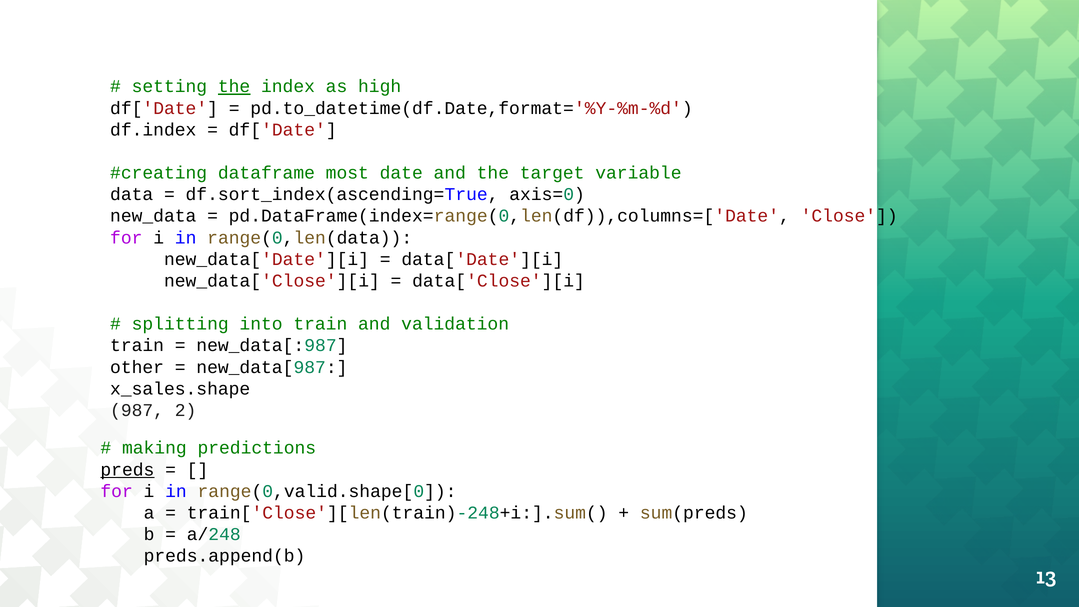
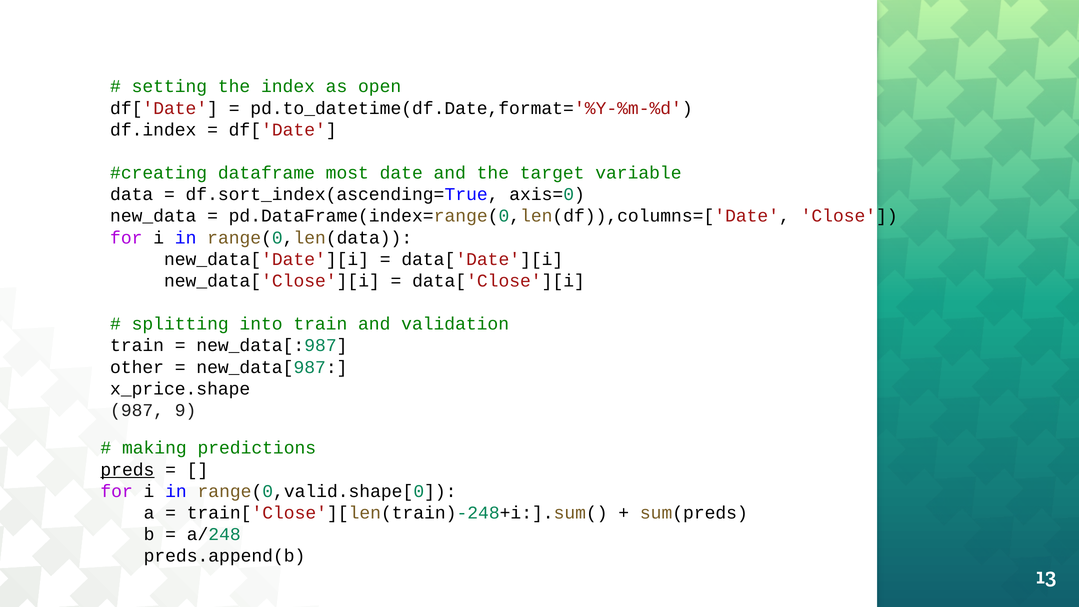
the at (234, 87) underline: present -> none
high: high -> open
x_sales.shape: x_sales.shape -> x_price.shape
2: 2 -> 9
